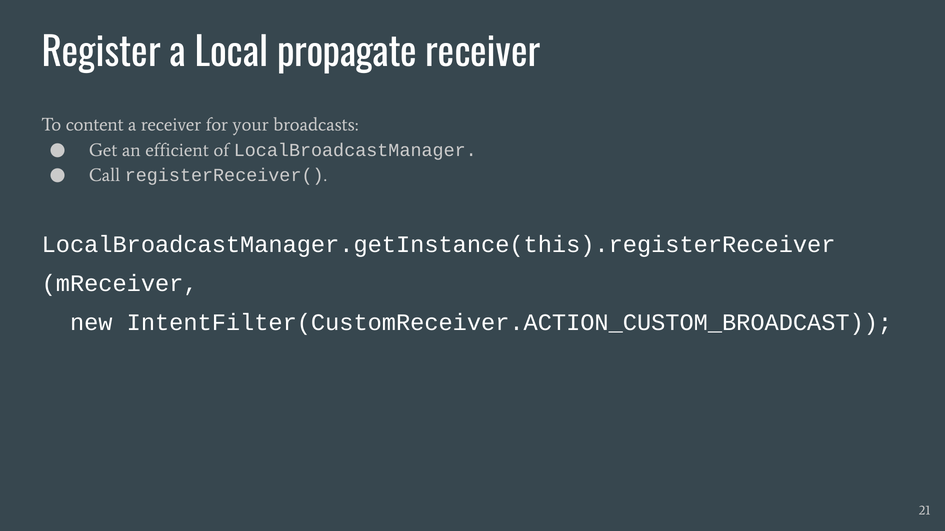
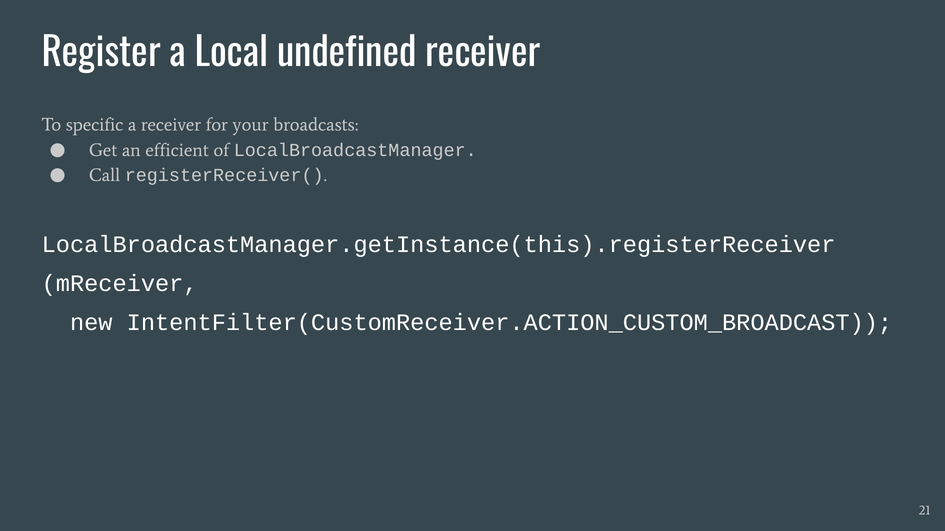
propagate: propagate -> undefined
content: content -> specific
